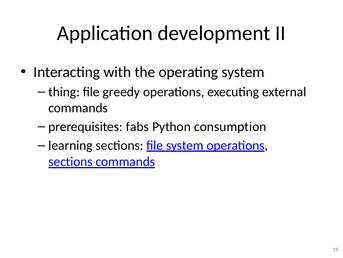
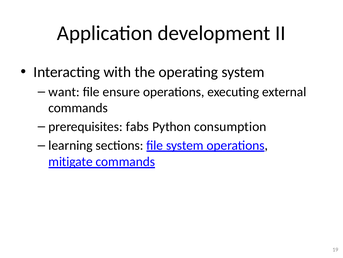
thing: thing -> want
greedy: greedy -> ensure
sections at (71, 161): sections -> mitigate
